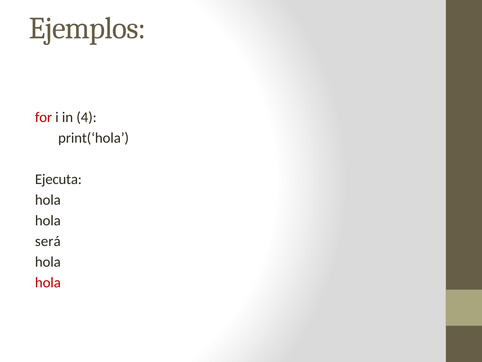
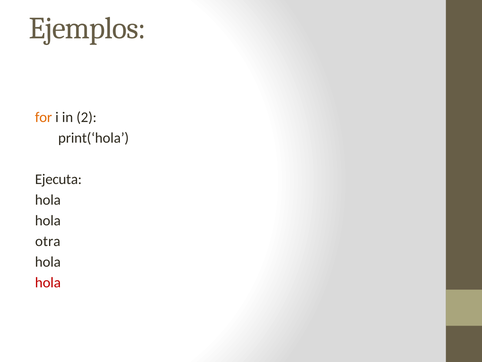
for colour: red -> orange
4: 4 -> 2
será: será -> otra
